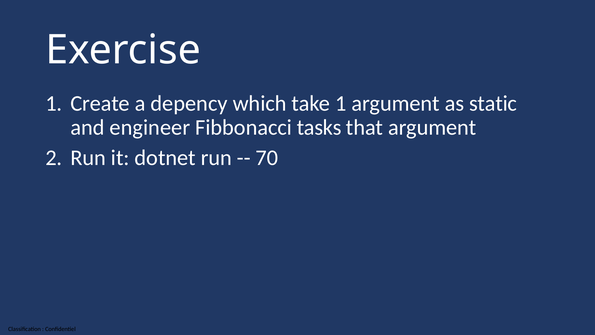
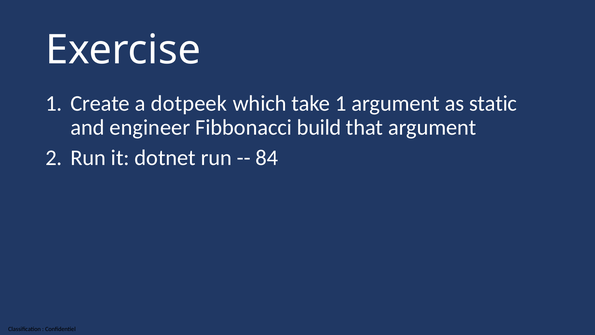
depency: depency -> dotpeek
tasks: tasks -> build
70: 70 -> 84
